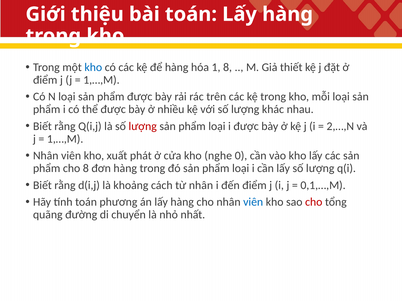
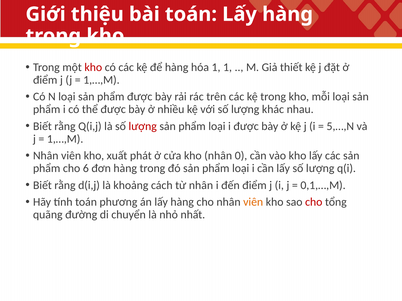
kho at (93, 67) colour: blue -> red
1 8: 8 -> 1
2,…,N: 2,…,N -> 5,…,N
kho nghe: nghe -> nhân
cho 8: 8 -> 6
viên at (253, 202) colour: blue -> orange
